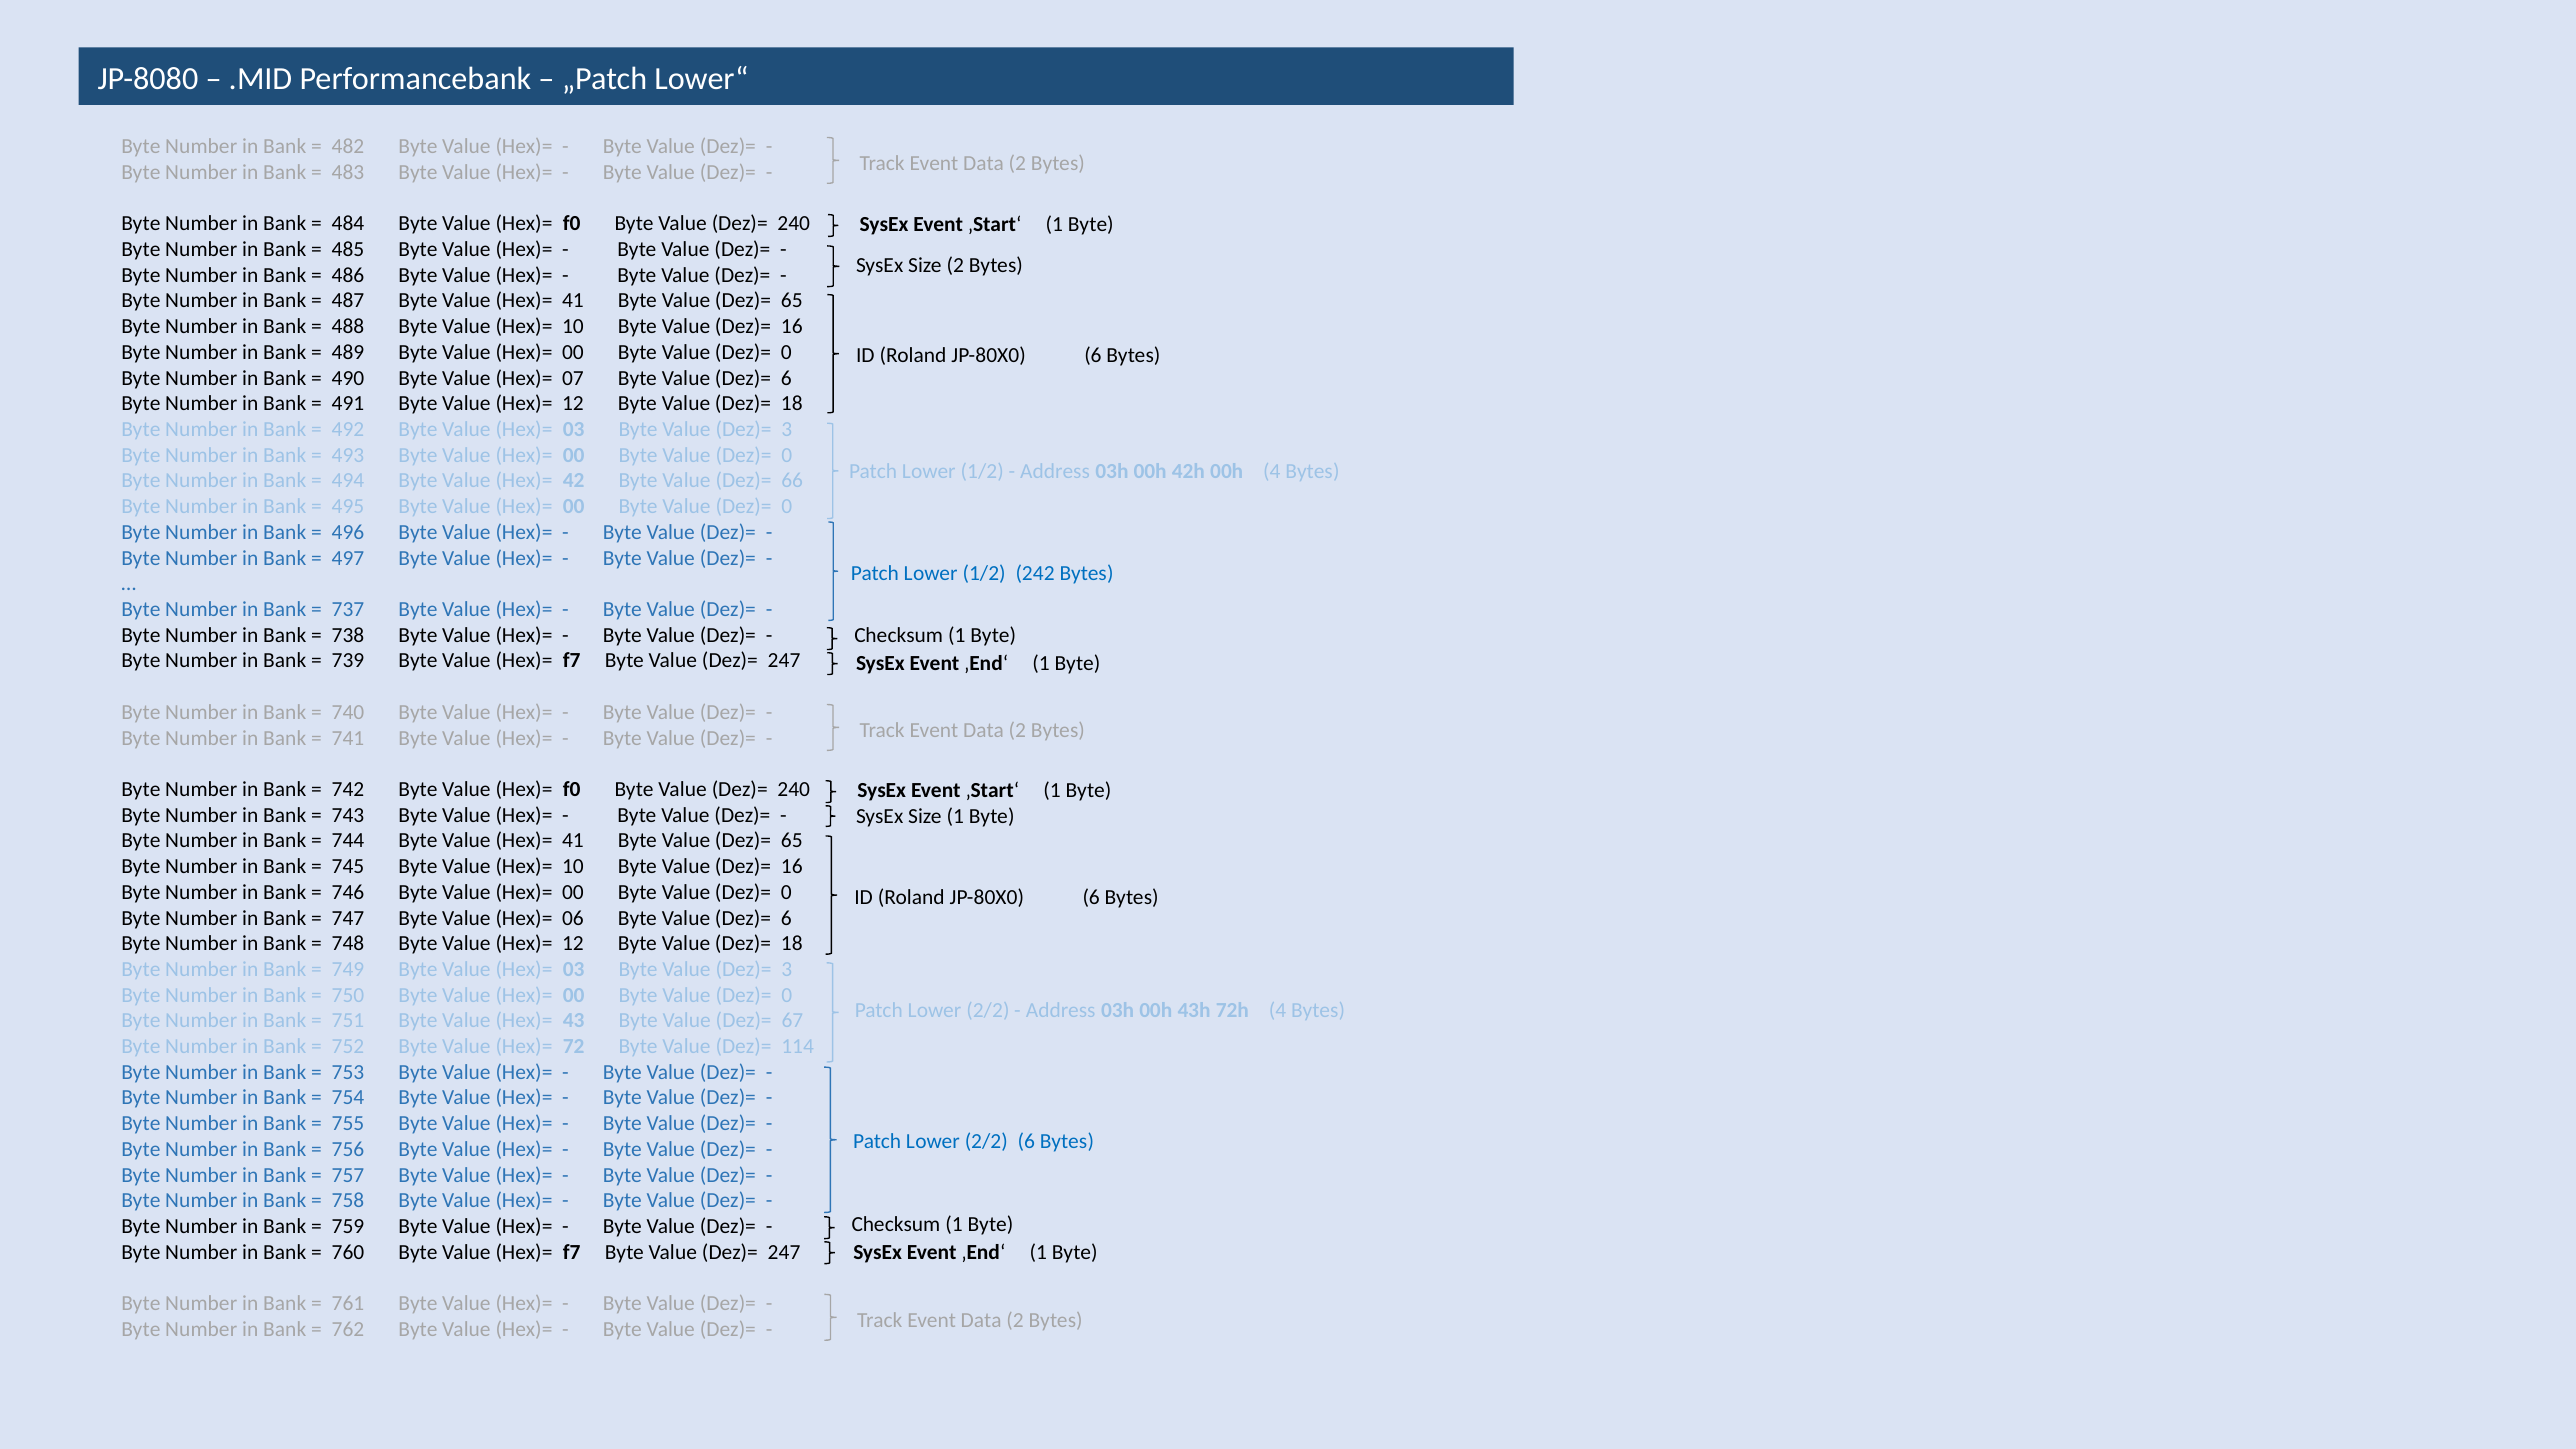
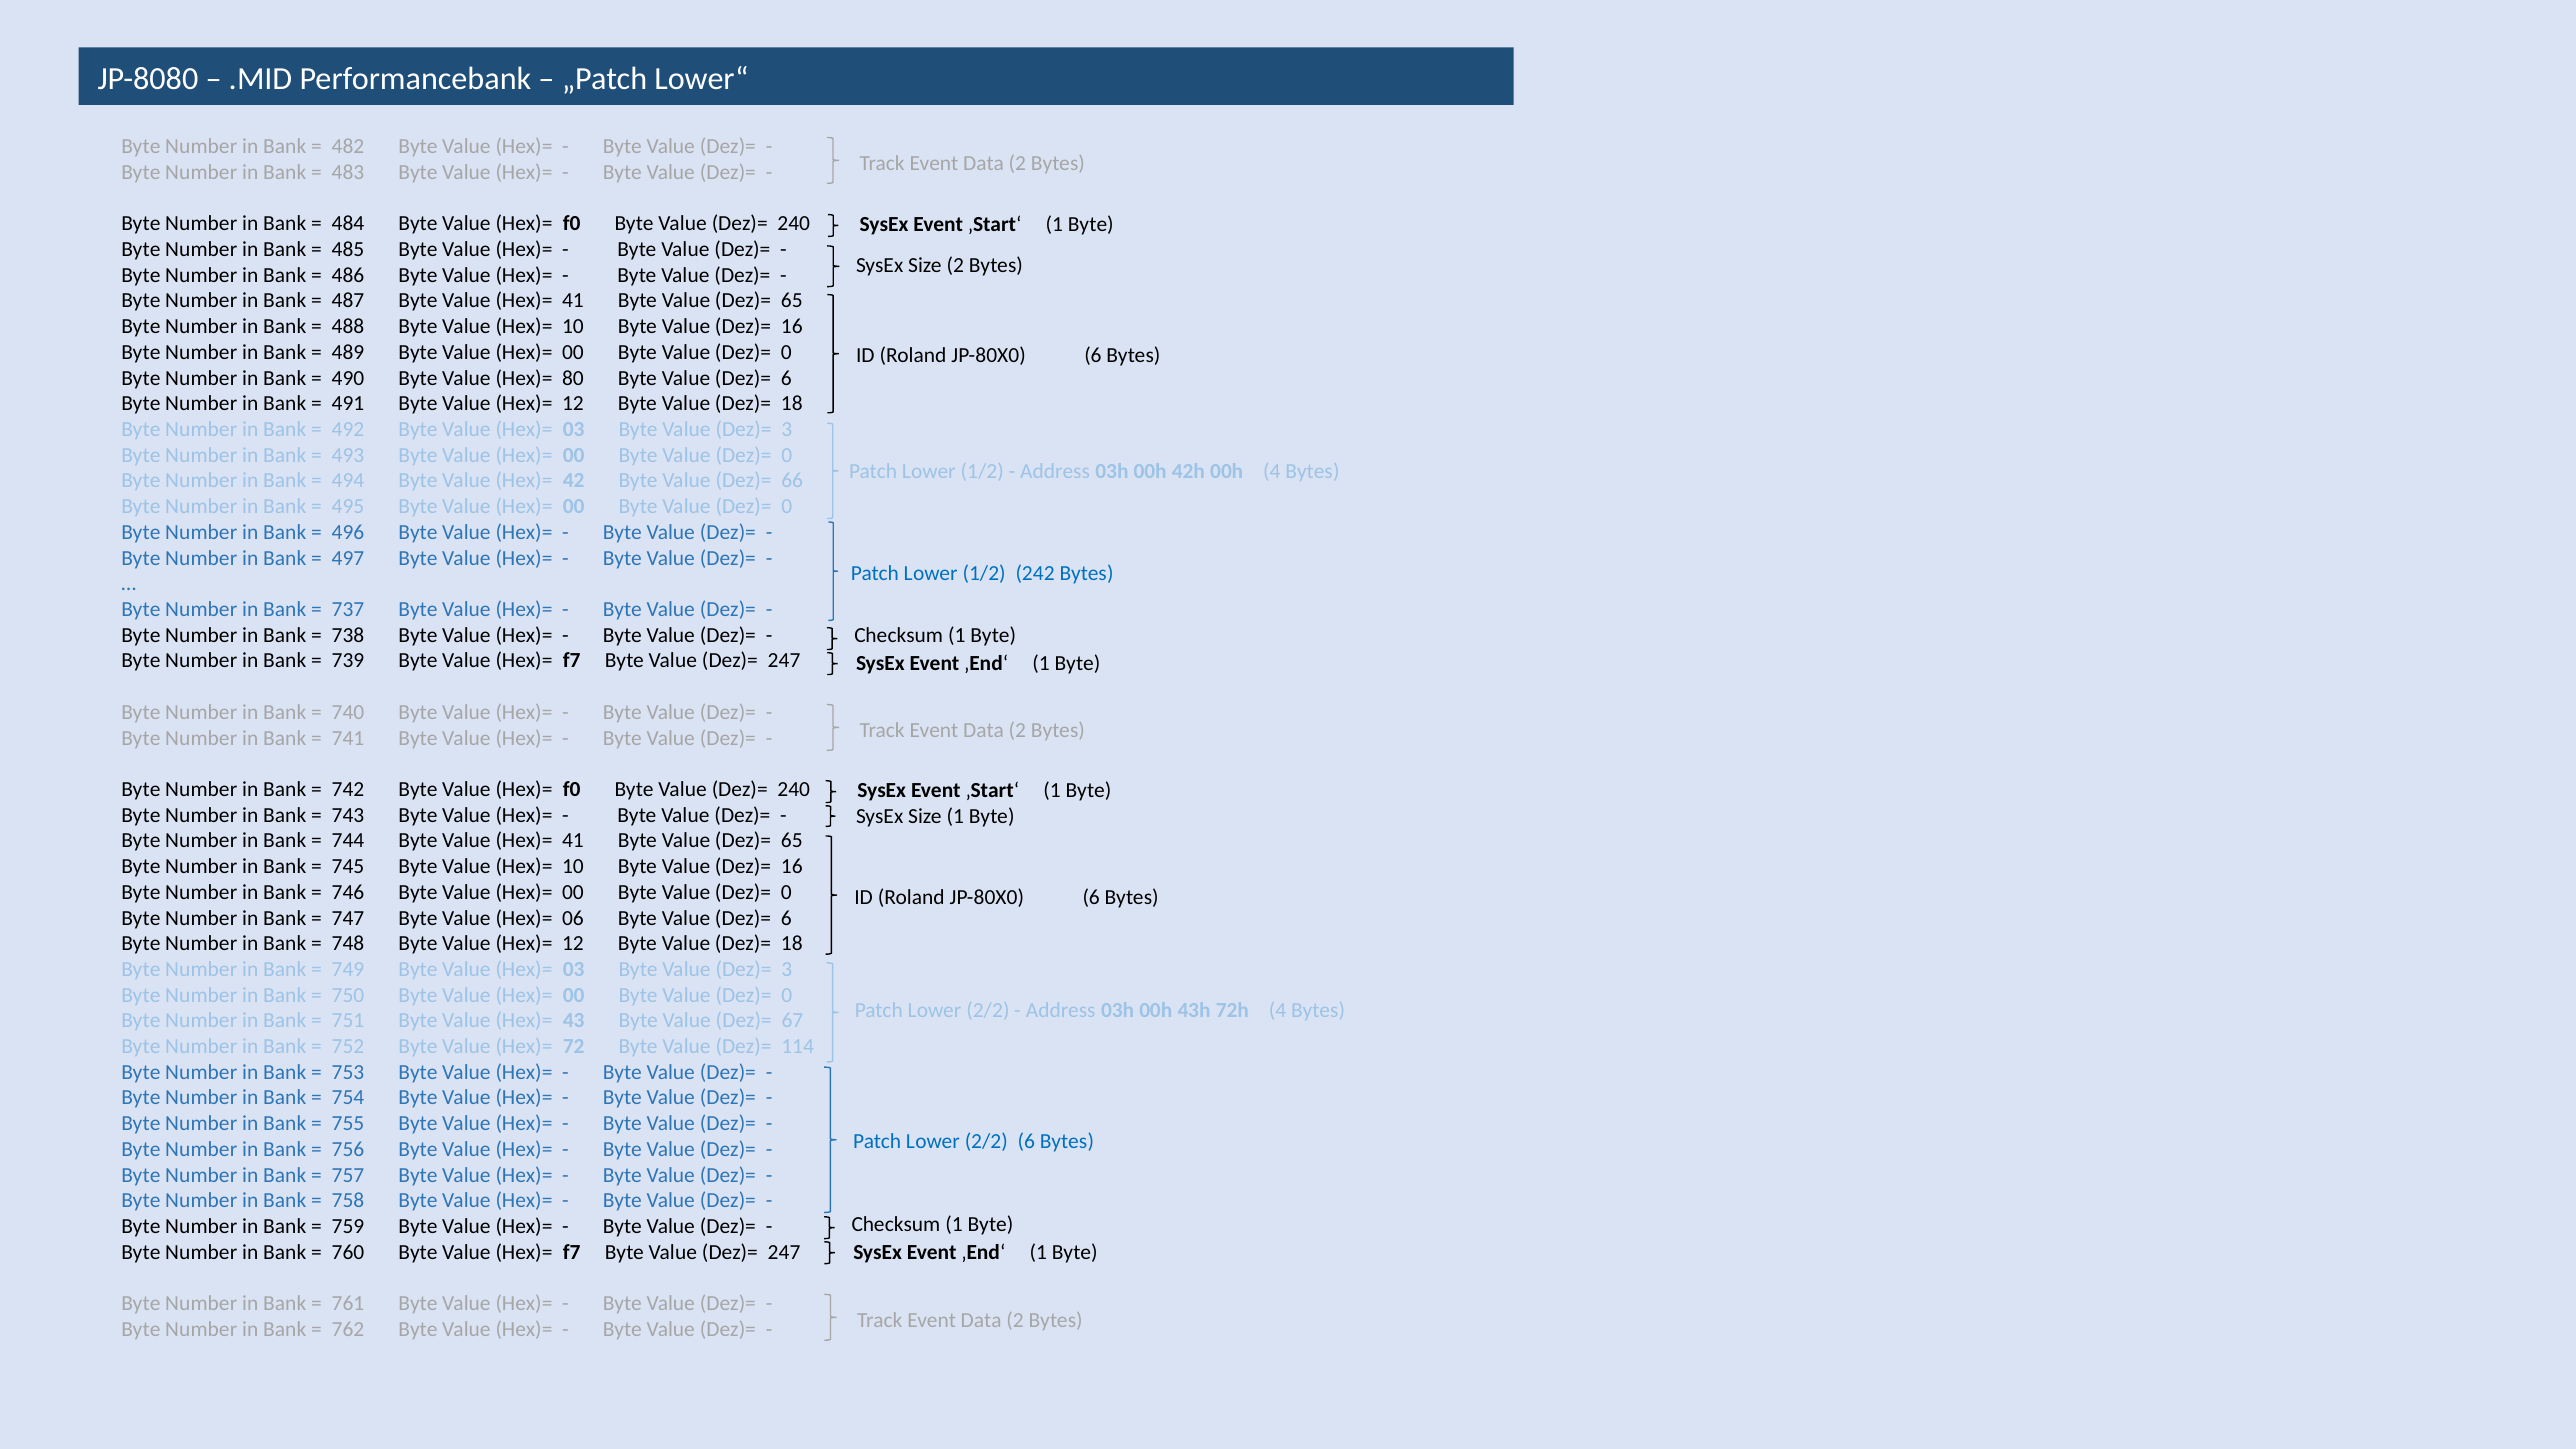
07: 07 -> 80
